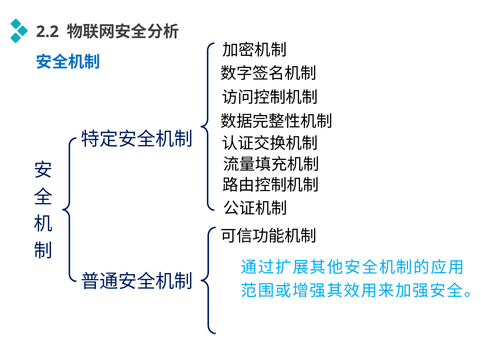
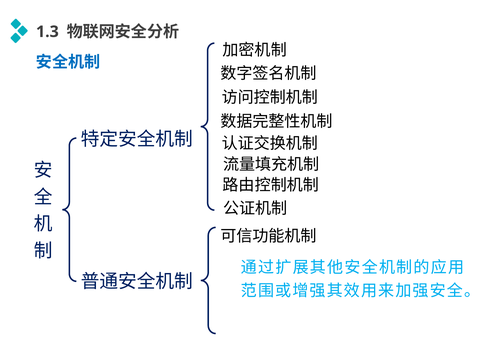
2.2: 2.2 -> 1.3
